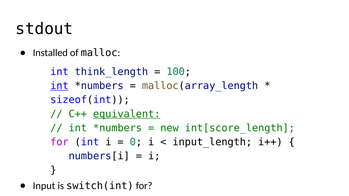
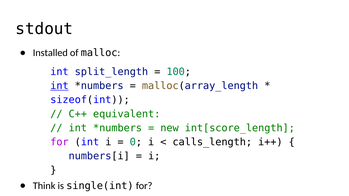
think_length: think_length -> split_length
equivalent underline: present -> none
input_length: input_length -> calls_length
Input: Input -> Think
switch(int: switch(int -> single(int
